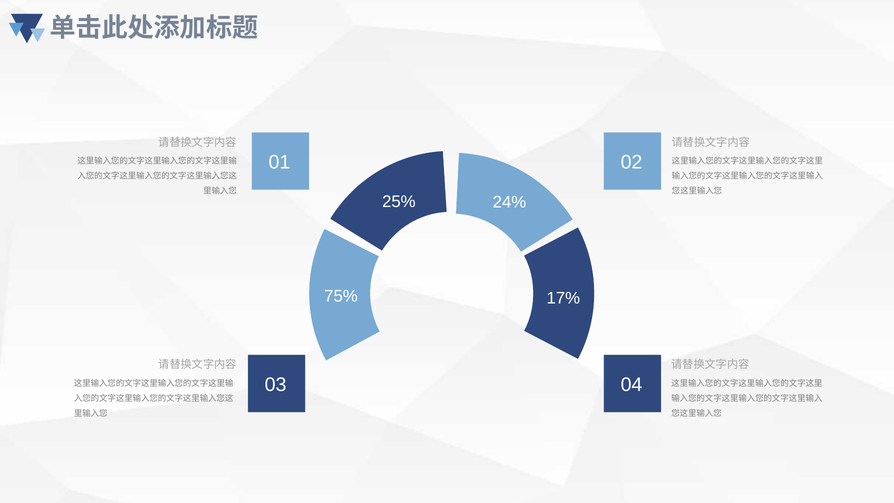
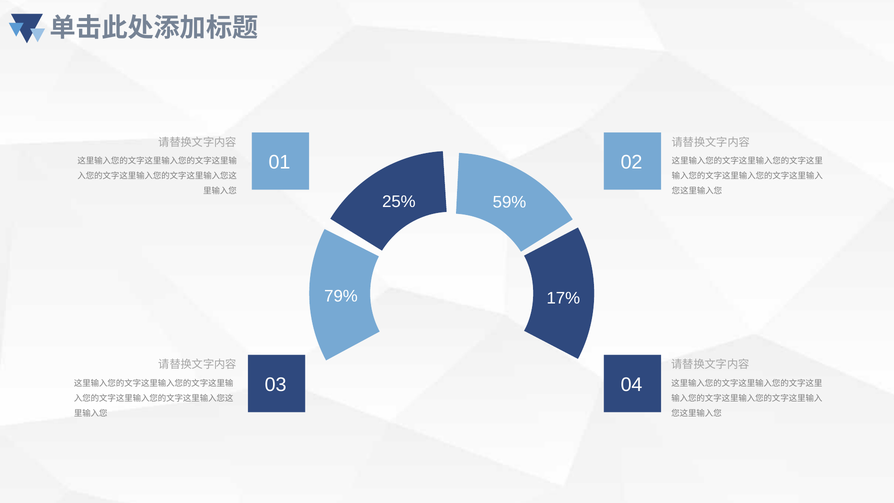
24%: 24% -> 59%
75%: 75% -> 79%
